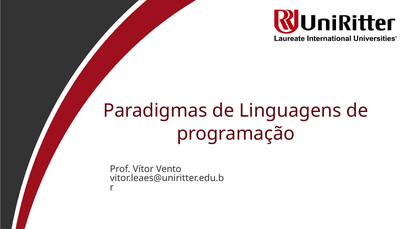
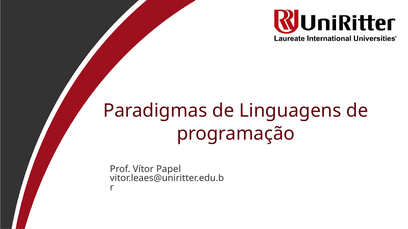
Vento: Vento -> Papel
